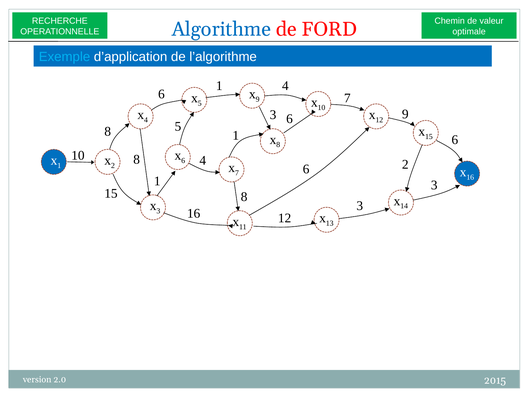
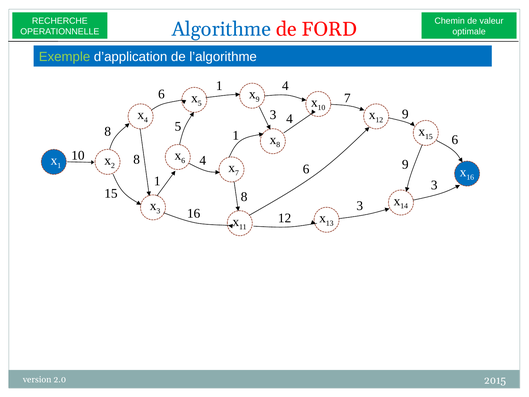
Exemple colour: light blue -> light green
6 at (290, 119): 6 -> 4
6 2: 2 -> 9
